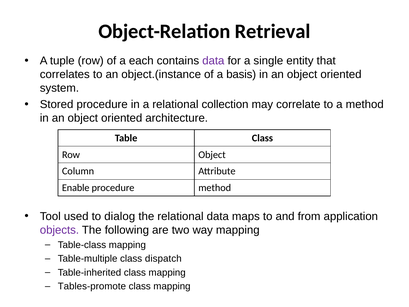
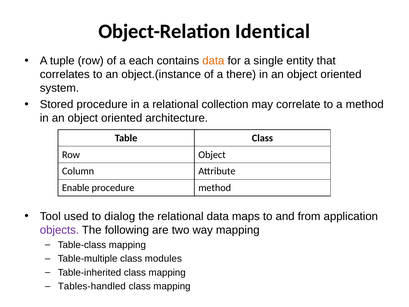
Retrieval: Retrieval -> Identical
data at (213, 61) colour: purple -> orange
basis: basis -> there
dispatch: dispatch -> modules
Tables-promote: Tables-promote -> Tables-handled
